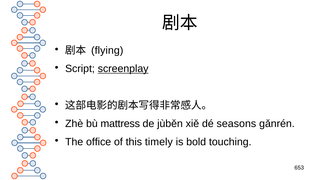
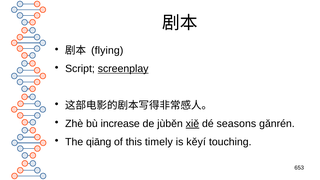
mattress: mattress -> increase
xiě underline: none -> present
office: office -> qiāng
bold: bold -> kěyí
